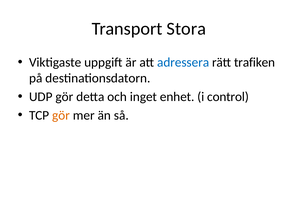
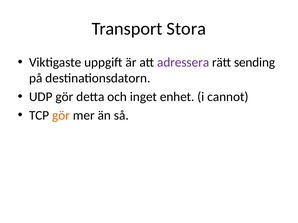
adressera colour: blue -> purple
trafiken: trafiken -> sending
control: control -> cannot
